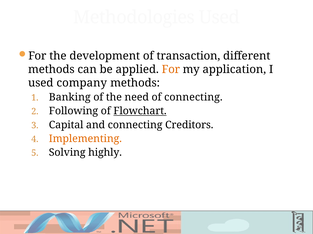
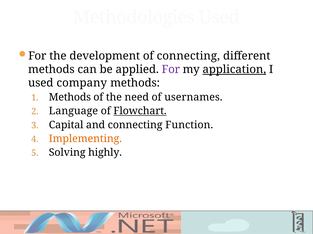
of transaction: transaction -> connecting
For at (171, 70) colour: orange -> purple
application underline: none -> present
Banking at (70, 98): Banking -> Methods
of connecting: connecting -> usernames
Following: Following -> Language
Creditors: Creditors -> Function
